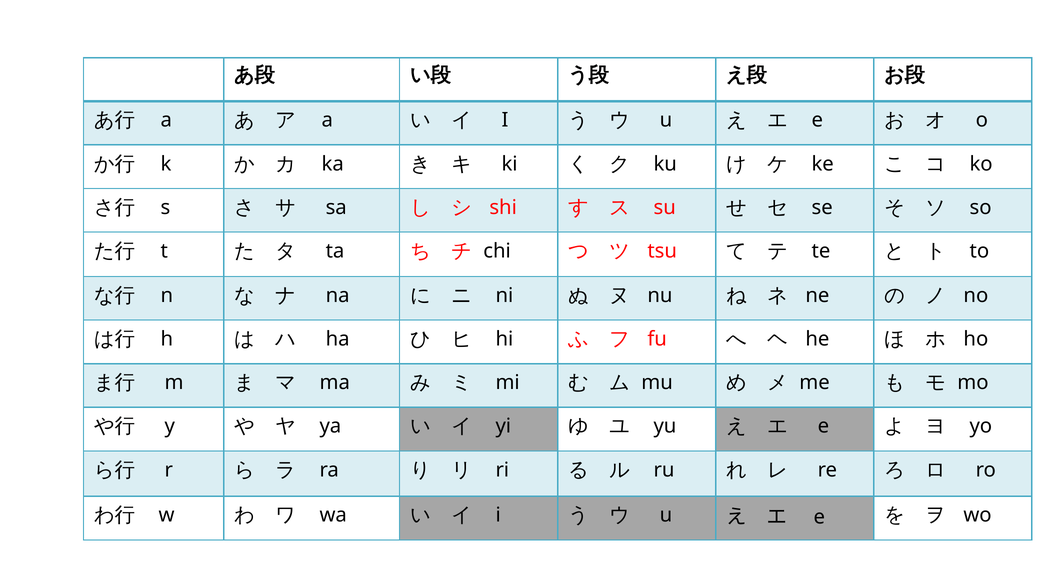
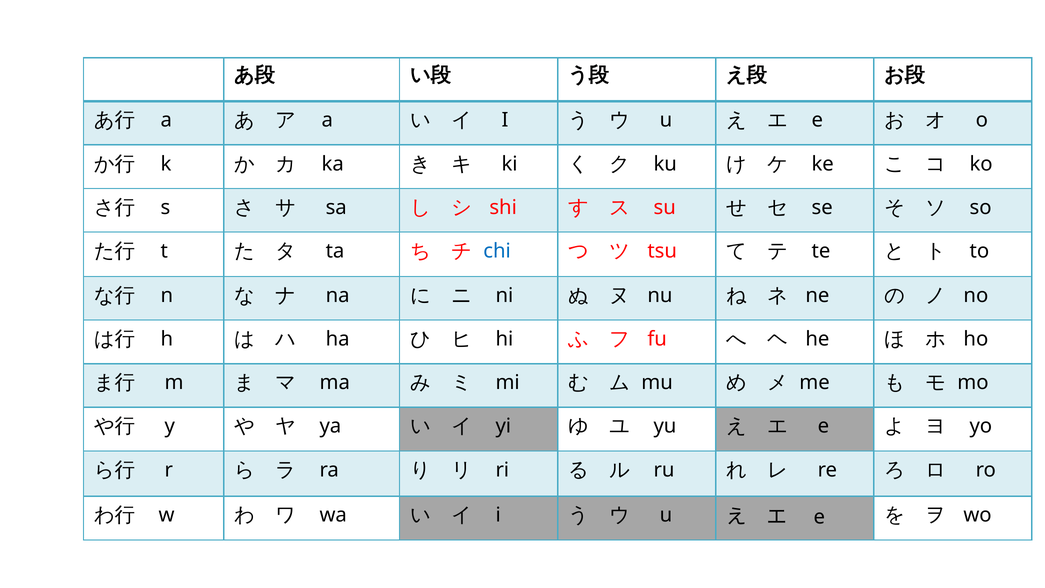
chi colour: black -> blue
